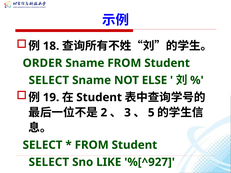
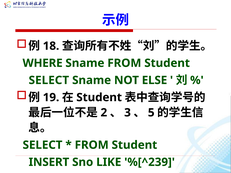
ORDER: ORDER -> WHERE
SELECT at (49, 162): SELECT -> INSERT
%[^927: %[^927 -> %[^239
